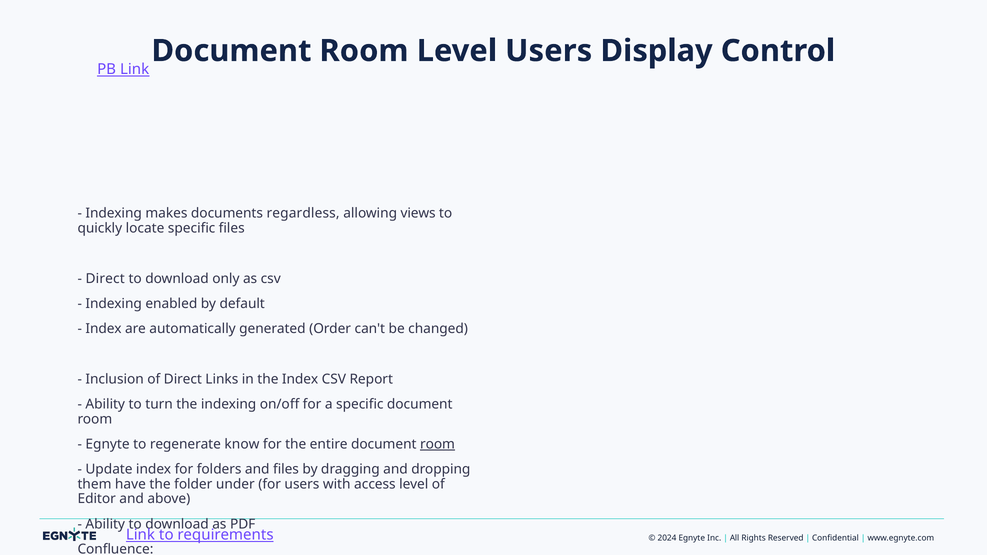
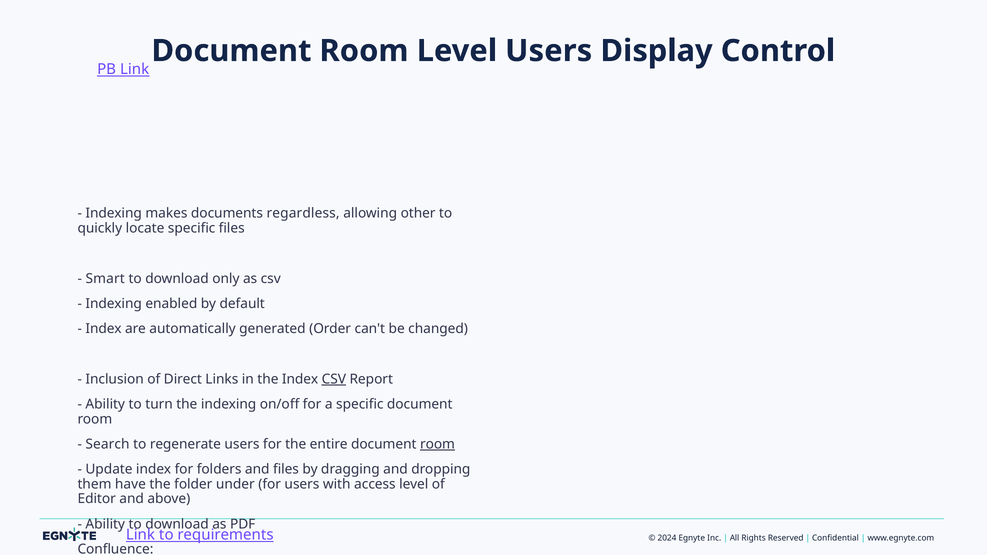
views: views -> other
Direct at (105, 279): Direct -> Smart
CSV at (334, 379) underline: none -> present
Egnyte at (108, 444): Egnyte -> Search
regenerate know: know -> users
